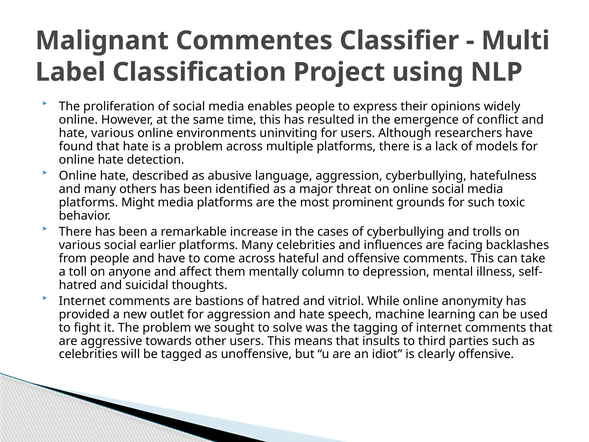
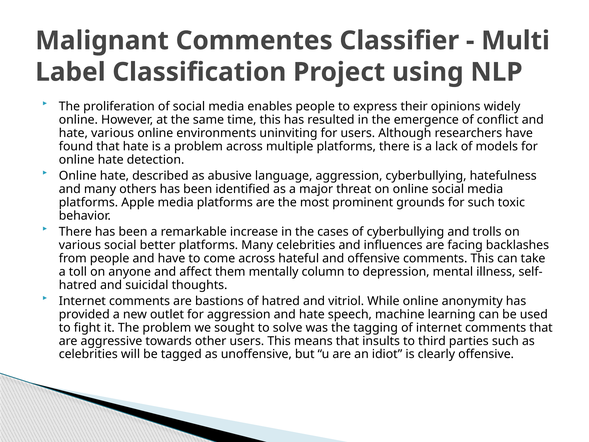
Might: Might -> Apple
earlier: earlier -> better
